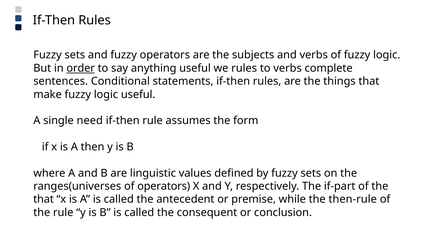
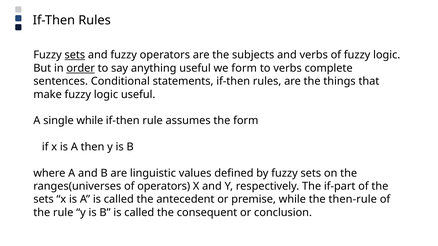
sets at (75, 55) underline: none -> present
we rules: rules -> form
single need: need -> while
that at (44, 200): that -> sets
